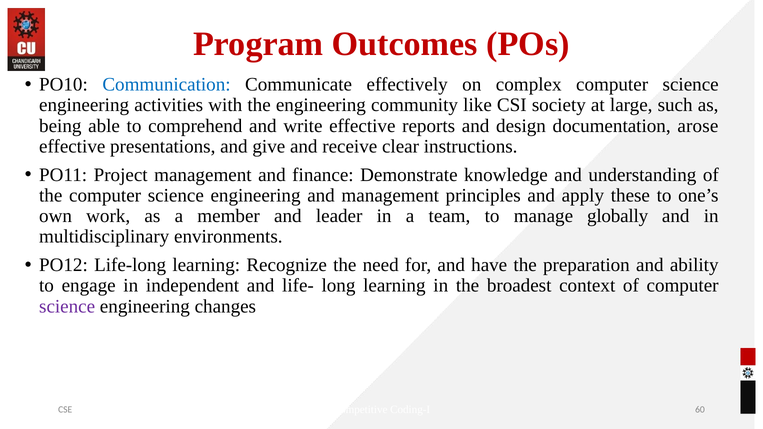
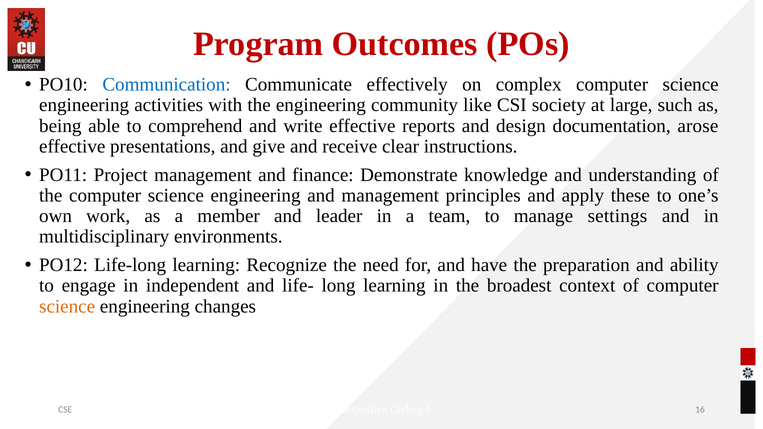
globally: globally -> settings
science at (67, 306) colour: purple -> orange
60: 60 -> 16
